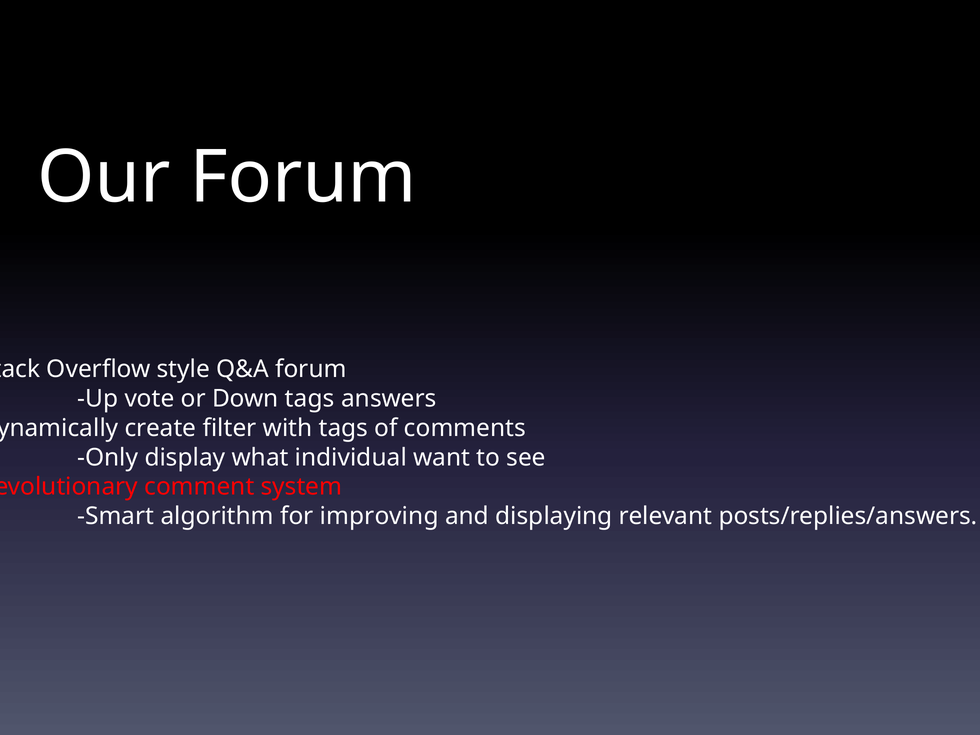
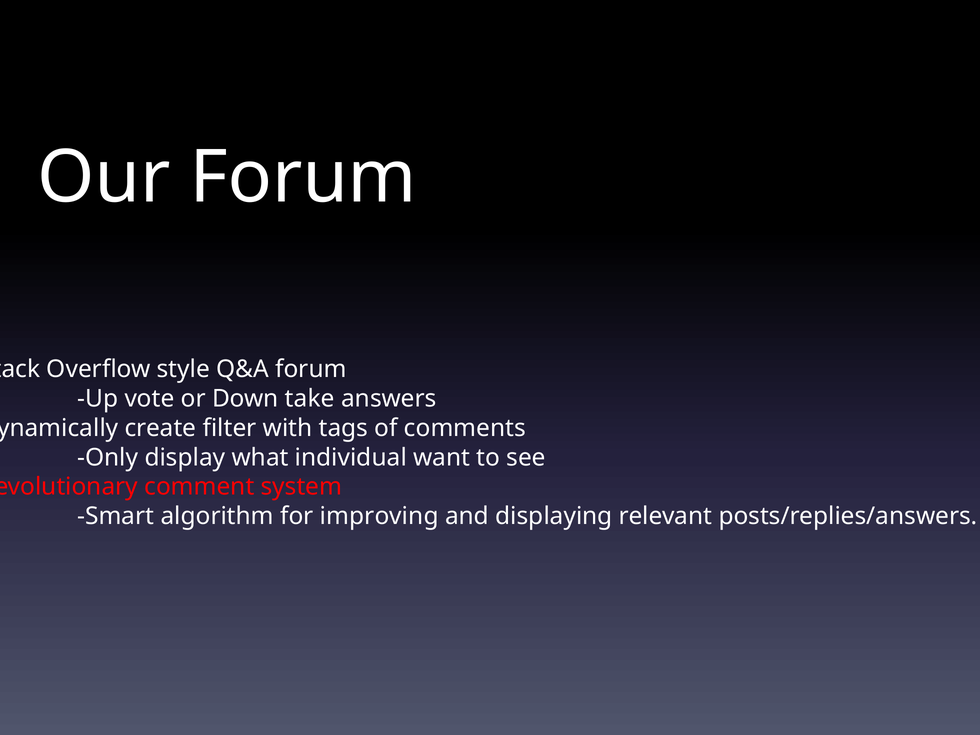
Down tags: tags -> take
